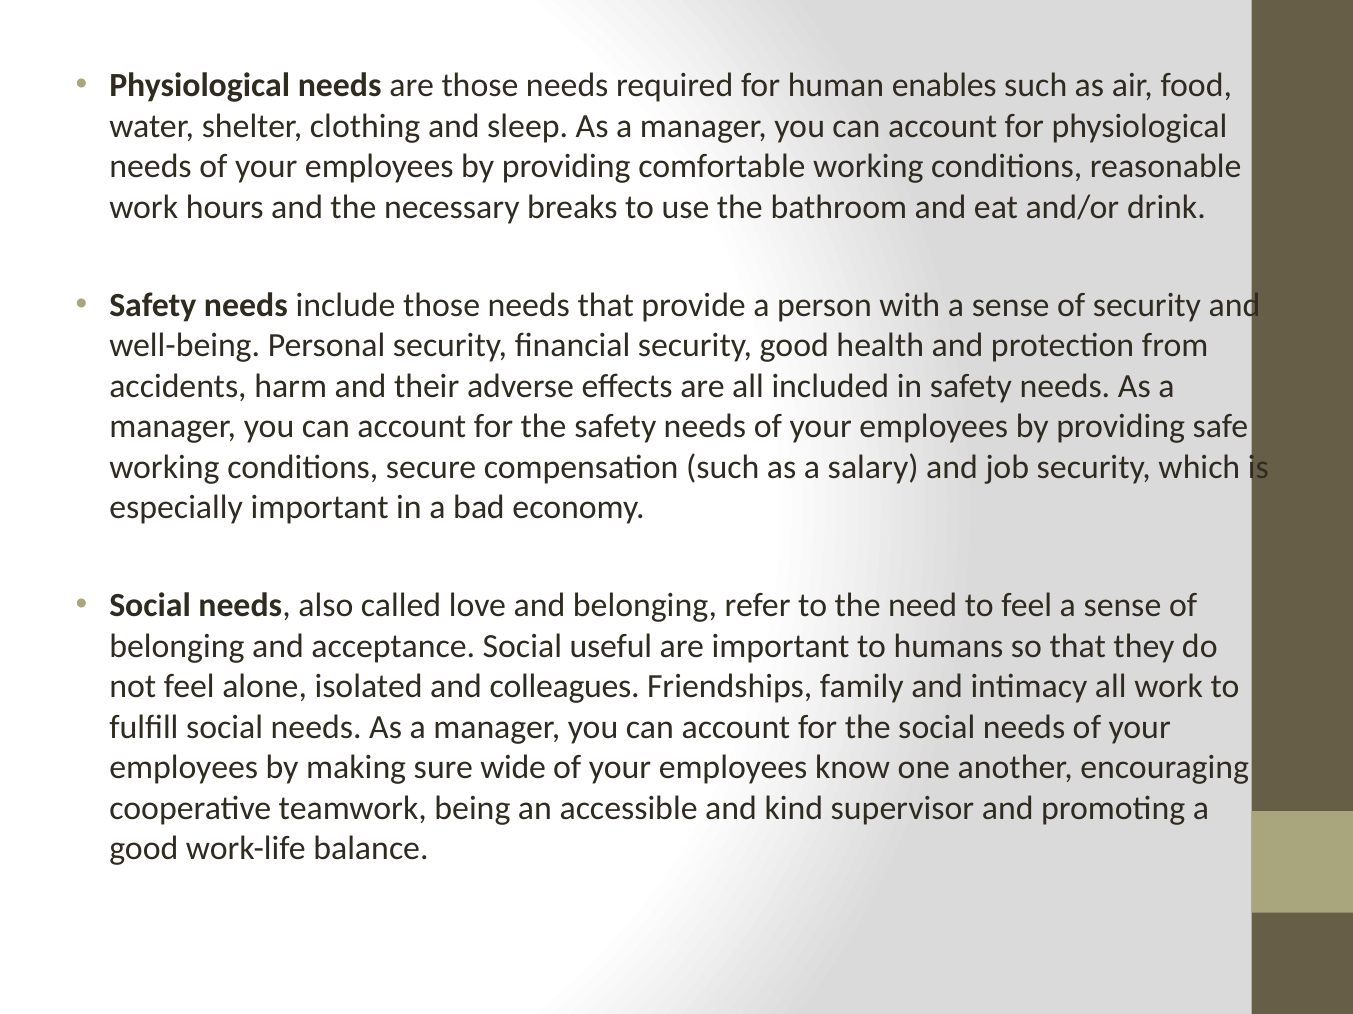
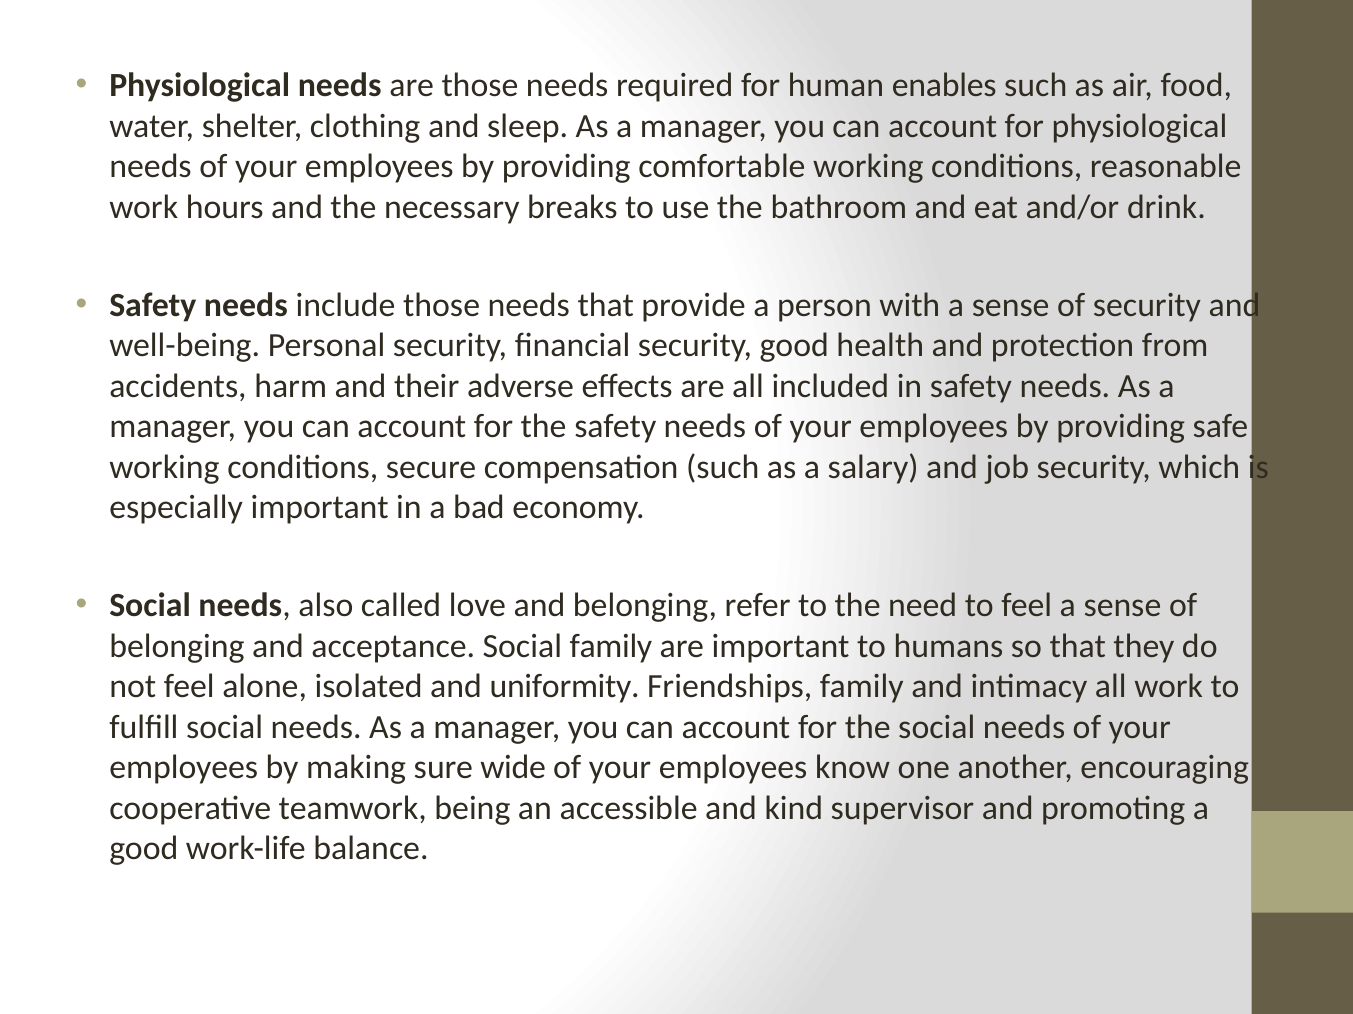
Social useful: useful -> family
colleagues: colleagues -> uniformity
